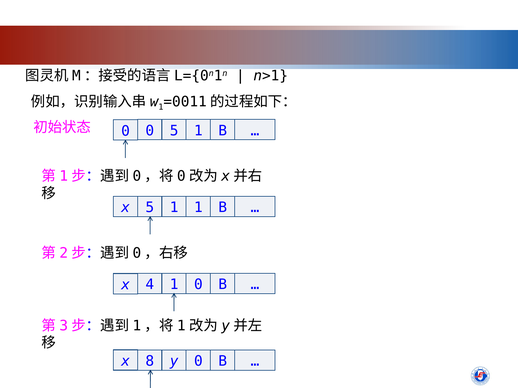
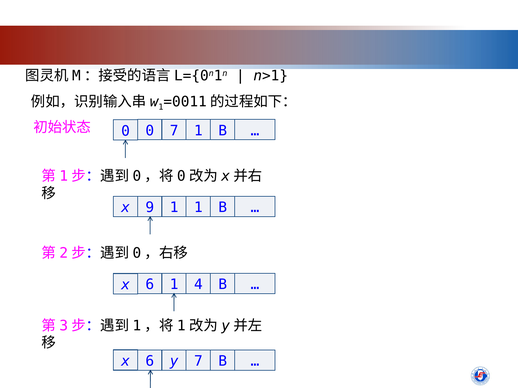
0 5: 5 -> 7
x 5: 5 -> 9
4 at (150, 285): 4 -> 6
1 0: 0 -> 4
8 at (150, 362): 8 -> 6
y 0: 0 -> 7
